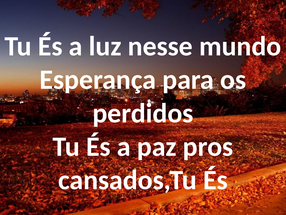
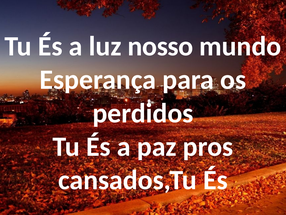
nesse: nesse -> nosso
